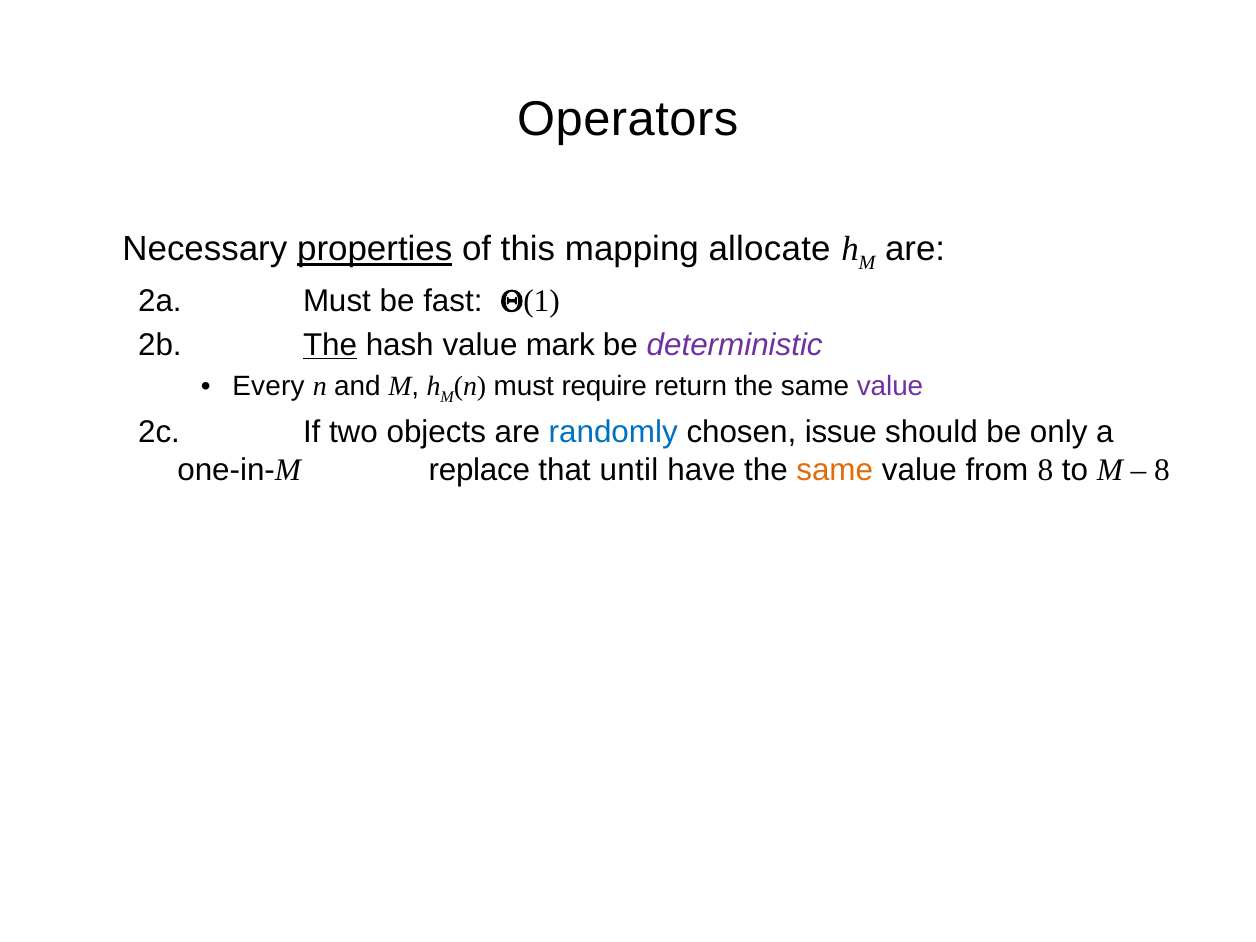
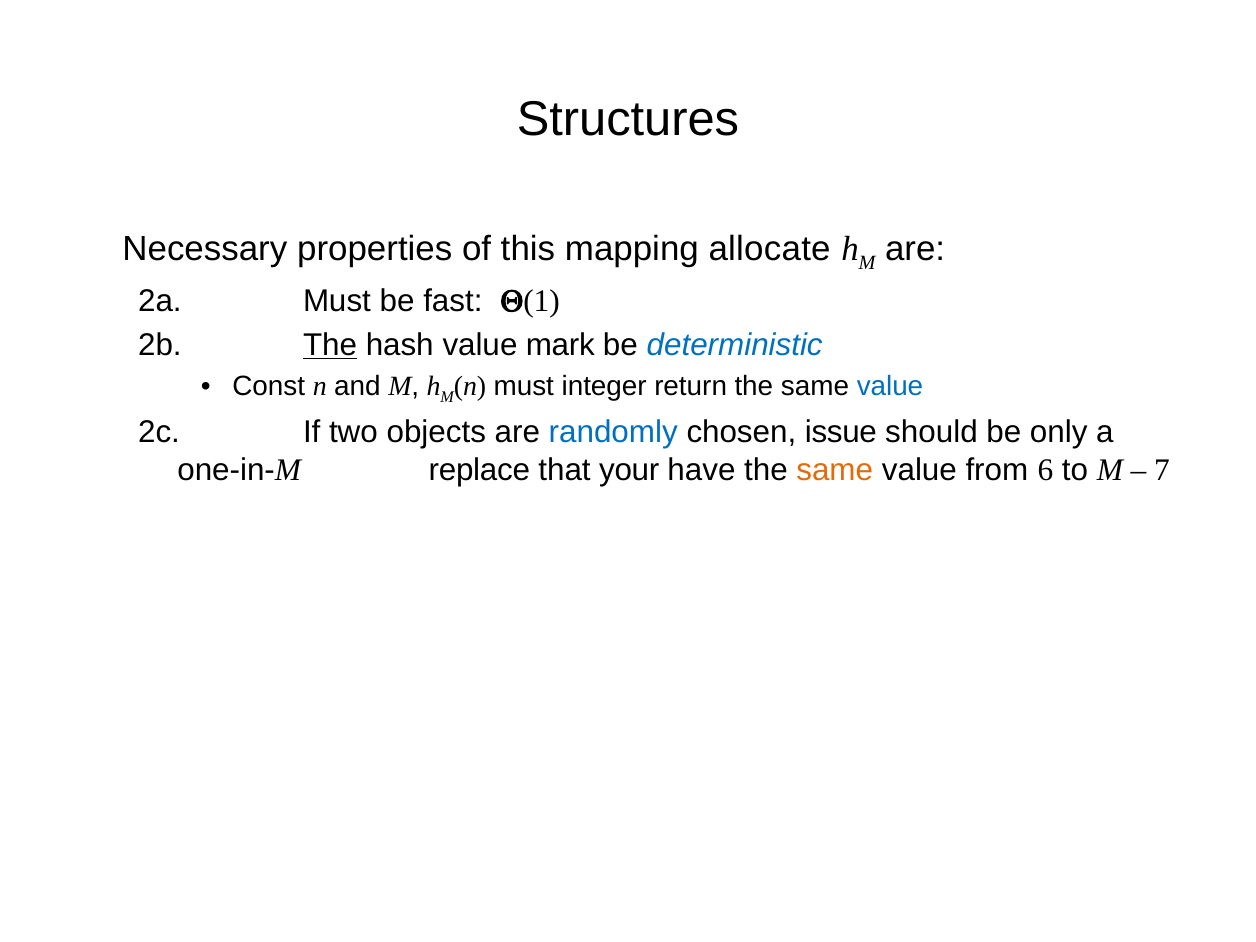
Operators: Operators -> Structures
properties underline: present -> none
deterministic colour: purple -> blue
Every: Every -> Const
require: require -> integer
value at (890, 386) colour: purple -> blue
until: until -> your
from 8: 8 -> 6
8 at (1162, 470): 8 -> 7
